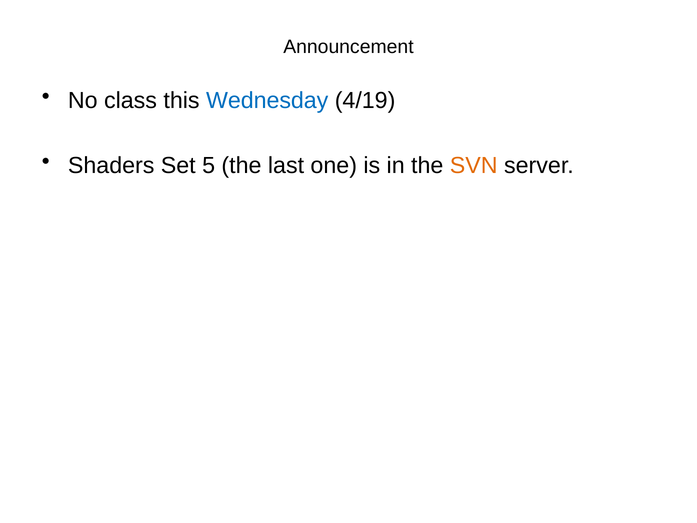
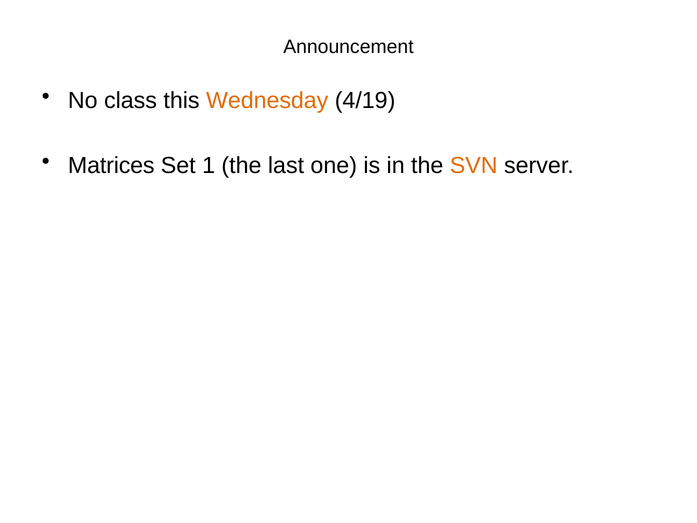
Wednesday colour: blue -> orange
Shaders: Shaders -> Matrices
5: 5 -> 1
